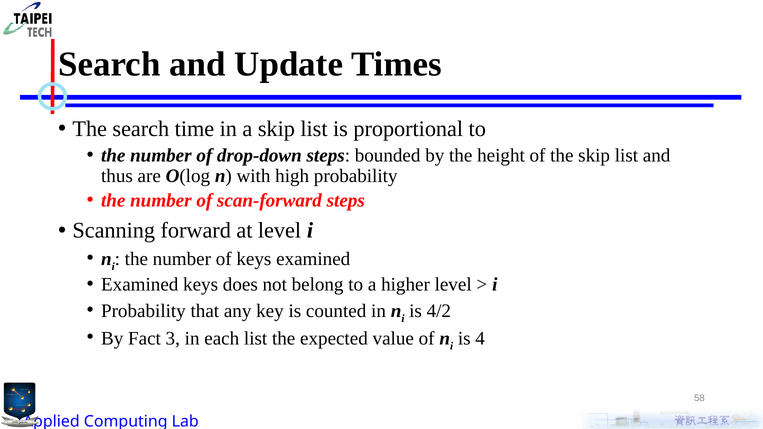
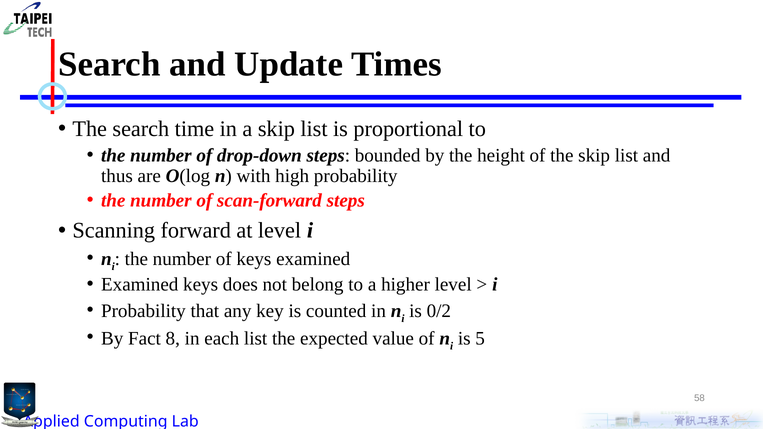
4/2: 4/2 -> 0/2
3: 3 -> 8
4: 4 -> 5
